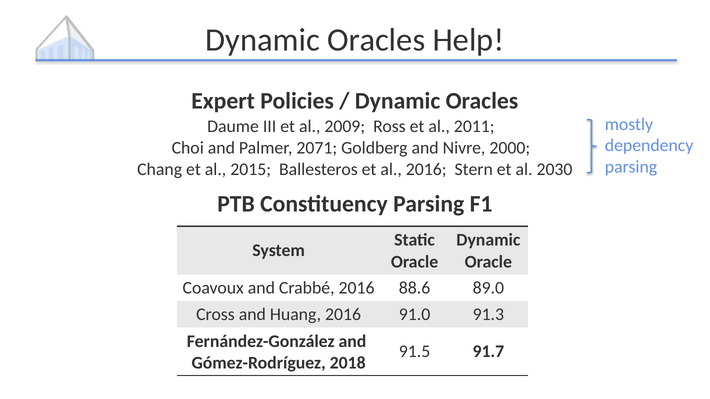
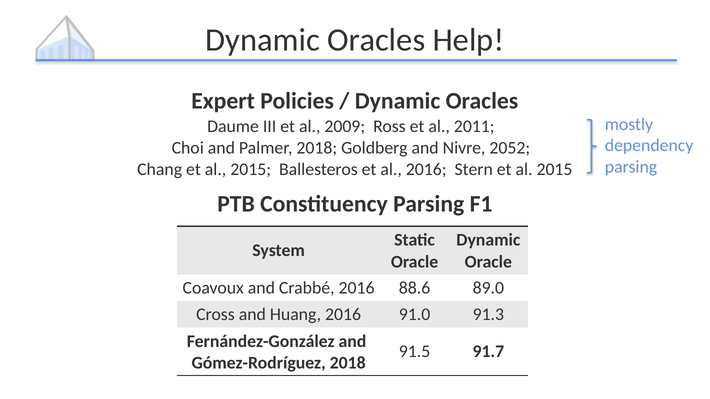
Palmer 2071: 2071 -> 2018
2000: 2000 -> 2052
Stern et al 2030: 2030 -> 2015
